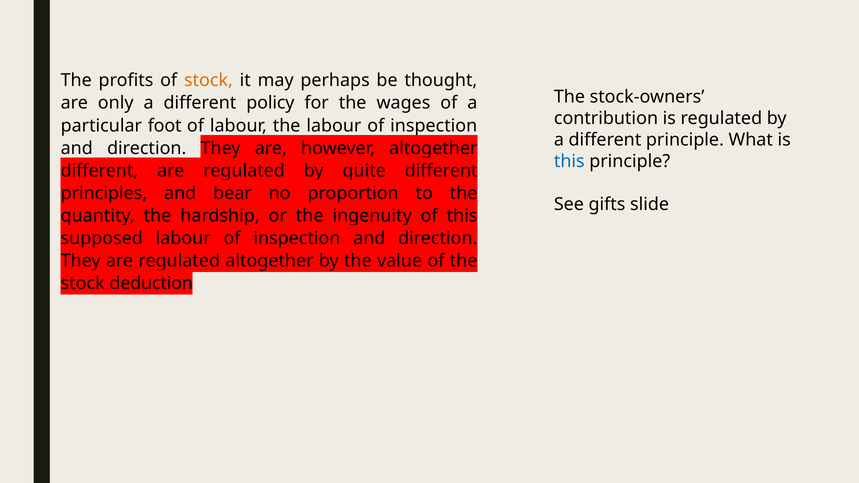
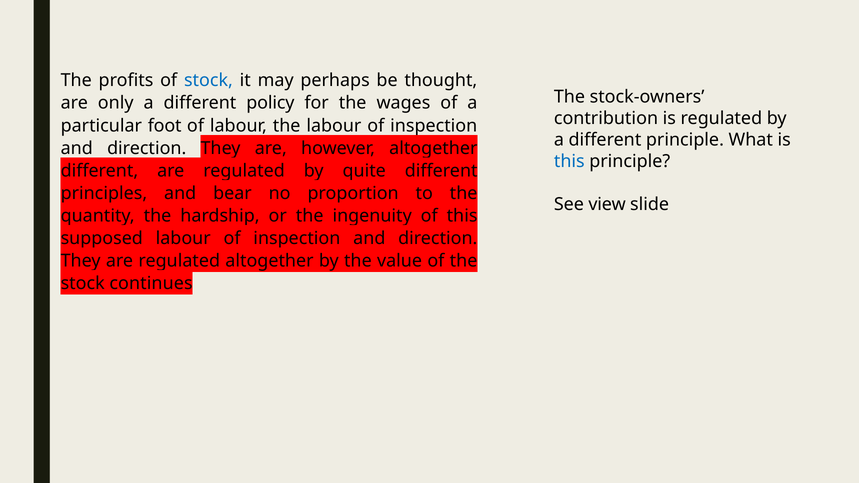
stock at (208, 81) colour: orange -> blue
gifts: gifts -> view
deduction: deduction -> continues
